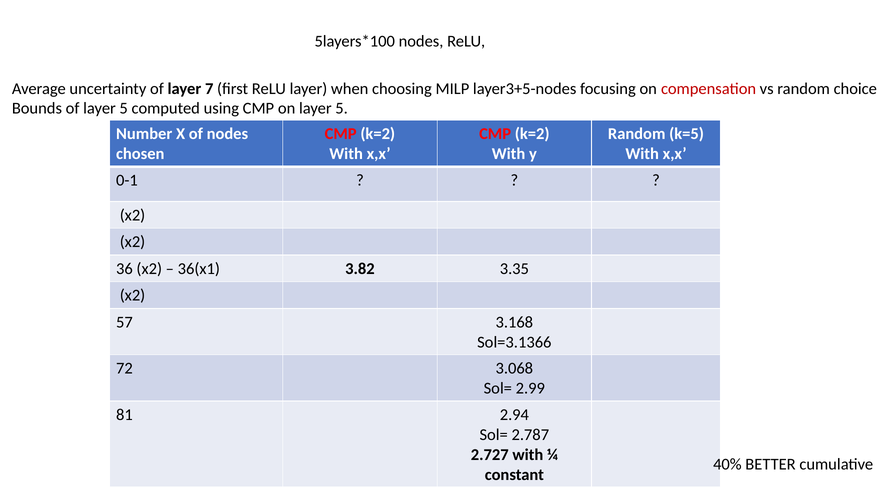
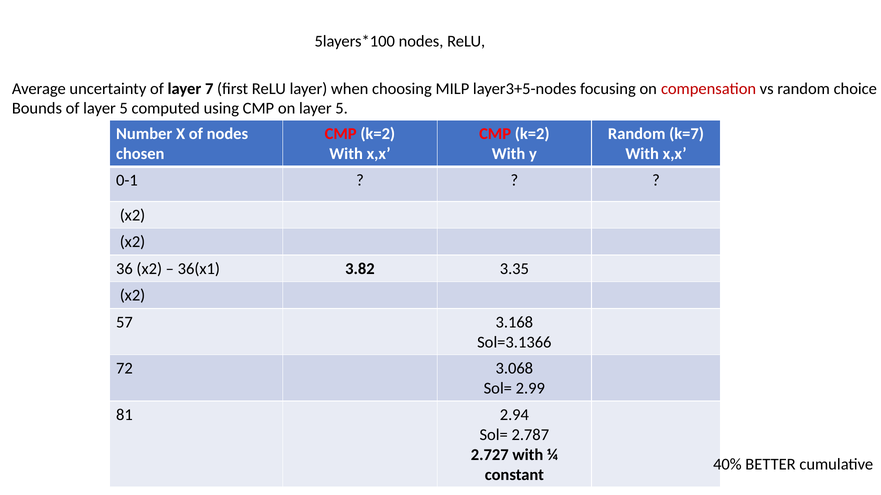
k=5: k=5 -> k=7
